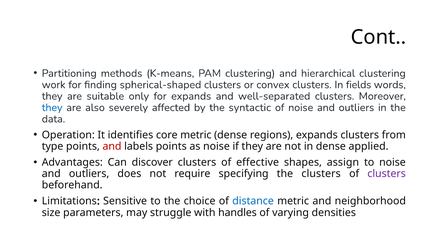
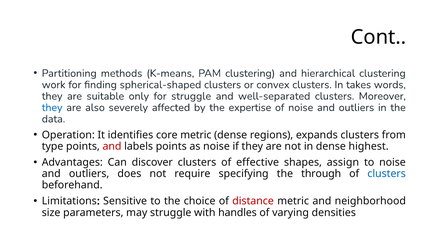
fields: fields -> takes
for expands: expands -> struggle
syntactic: syntactic -> expertise
applied: applied -> highest
the clusters: clusters -> through
clusters at (387, 173) colour: purple -> blue
distance colour: blue -> red
